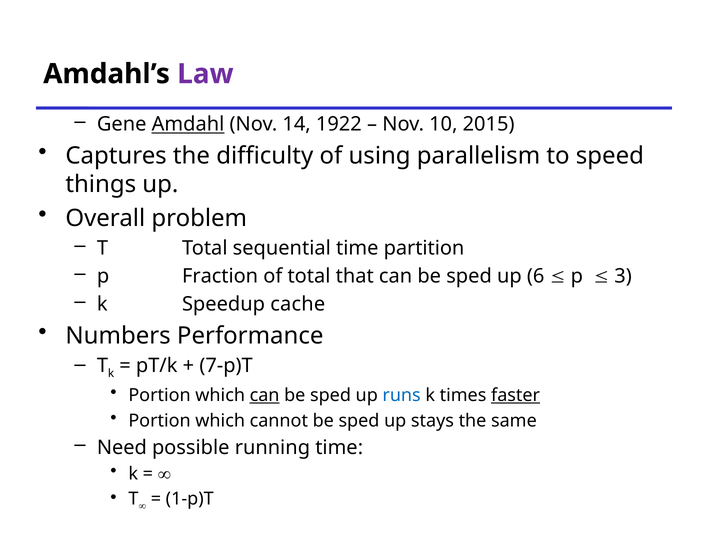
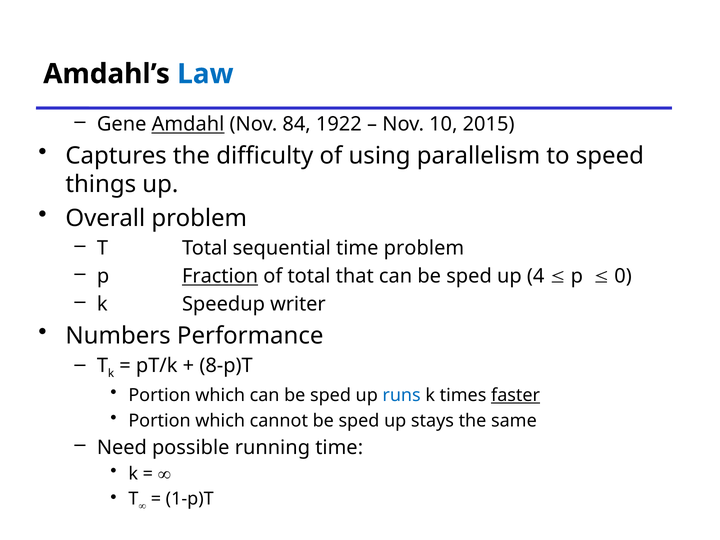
Law colour: purple -> blue
14: 14 -> 84
time partition: partition -> problem
Fraction underline: none -> present
6: 6 -> 4
3: 3 -> 0
cache: cache -> writer
7-p)T: 7-p)T -> 8-p)T
can at (265, 395) underline: present -> none
